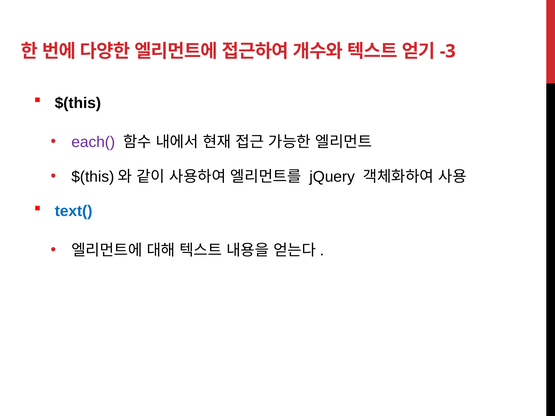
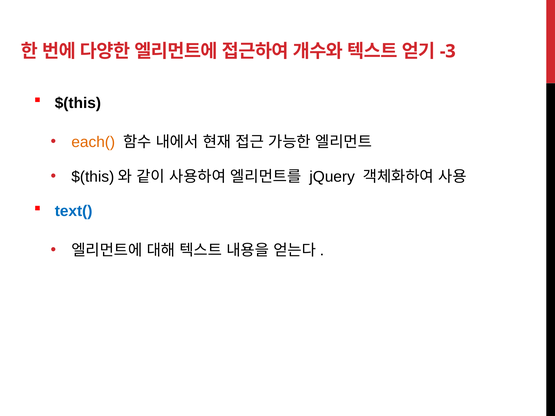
each( colour: purple -> orange
